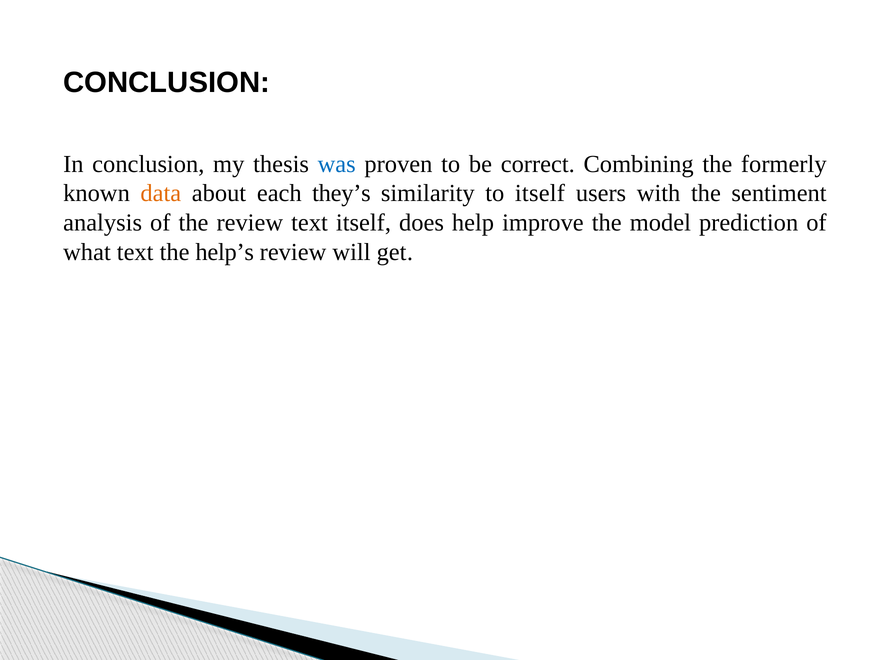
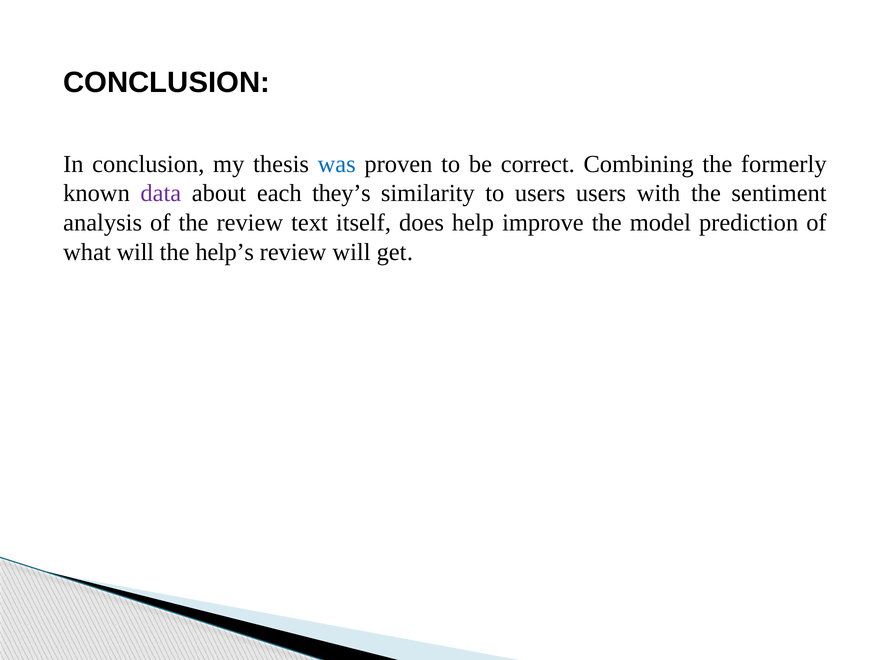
data colour: orange -> purple
to itself: itself -> users
what text: text -> will
